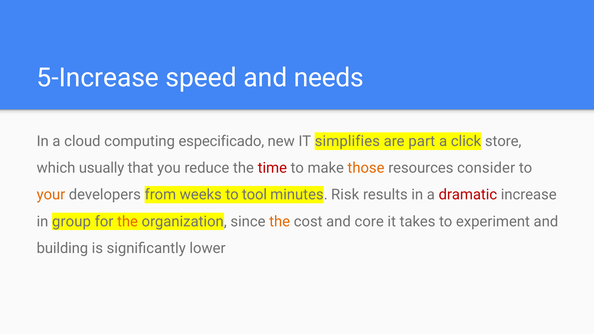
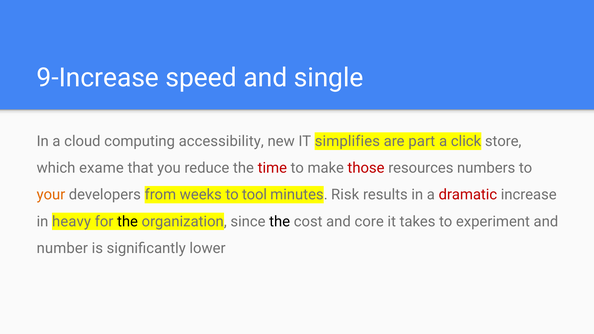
5-Increase: 5-Increase -> 9-Increase
needs: needs -> single
especificado: especificado -> accessibility
usually: usually -> exame
those colour: orange -> red
consider: consider -> numbers
group: group -> heavy
the at (128, 222) colour: orange -> black
the at (280, 222) colour: orange -> black
building: building -> number
